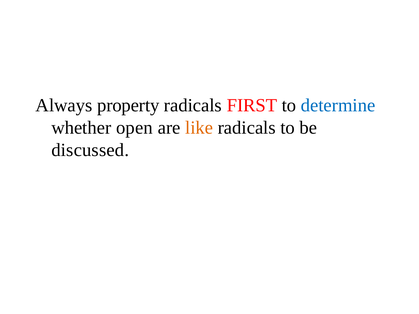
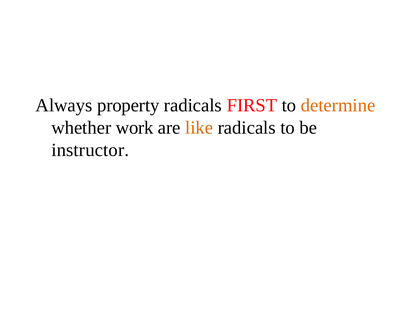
determine colour: blue -> orange
open: open -> work
discussed: discussed -> instructor
